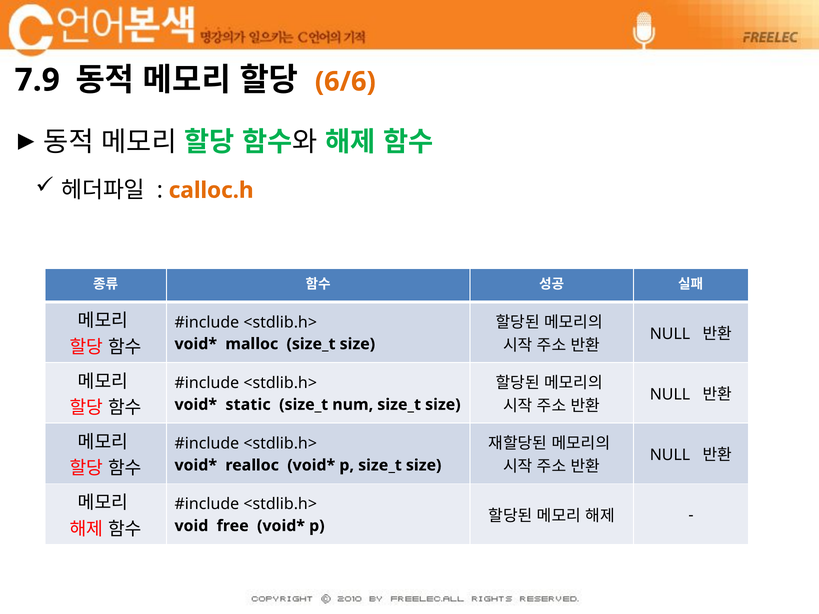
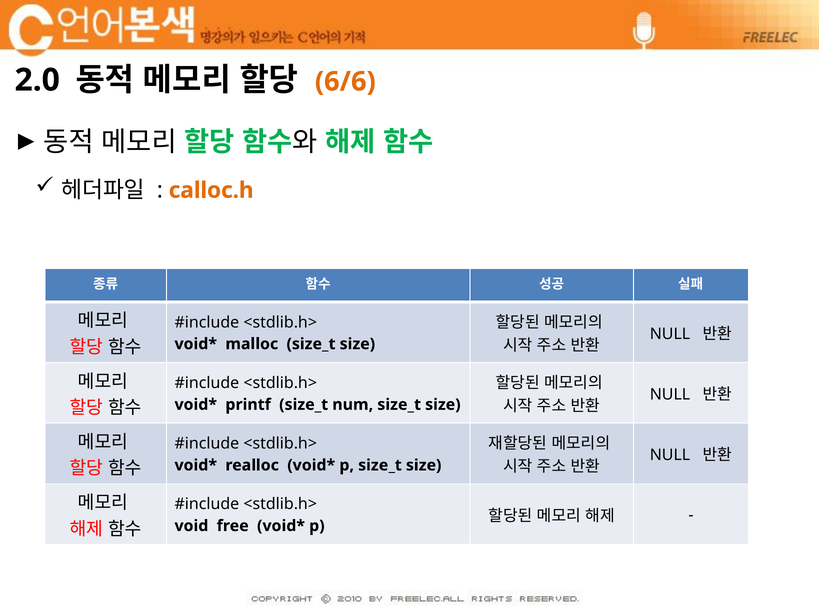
7.9: 7.9 -> 2.0
static: static -> printf
